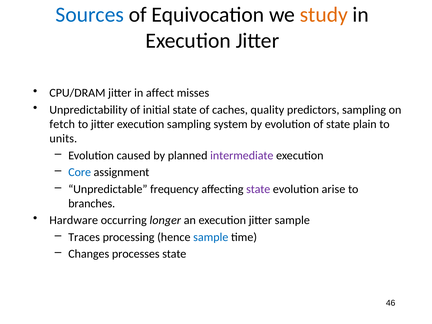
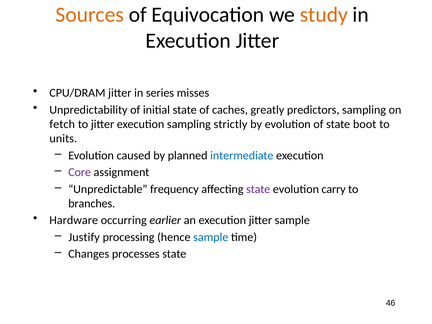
Sources colour: blue -> orange
affect: affect -> series
quality: quality -> greatly
system: system -> strictly
plain: plain -> boot
intermediate colour: purple -> blue
Core colour: blue -> purple
arise: arise -> carry
longer: longer -> earlier
Traces: Traces -> Justify
